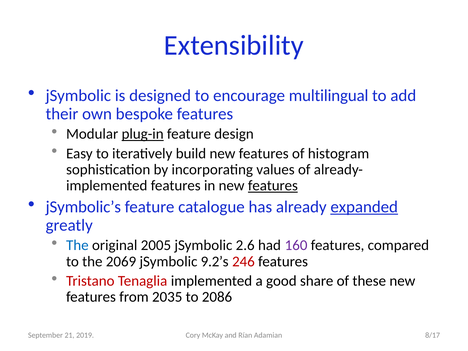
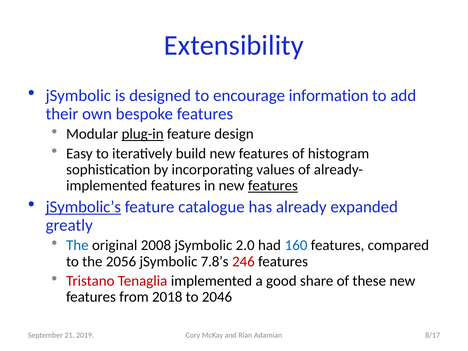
multilingual: multilingual -> information
jSymbolic’s underline: none -> present
expanded underline: present -> none
2005: 2005 -> 2008
2.6: 2.6 -> 2.0
160 colour: purple -> blue
2069: 2069 -> 2056
9.2’s: 9.2’s -> 7.8’s
2035: 2035 -> 2018
2086: 2086 -> 2046
